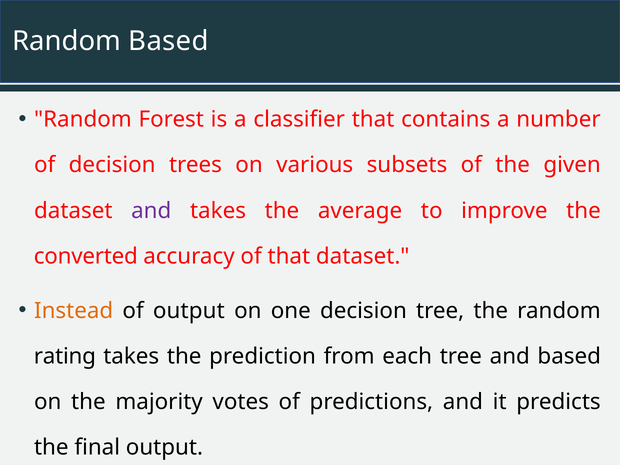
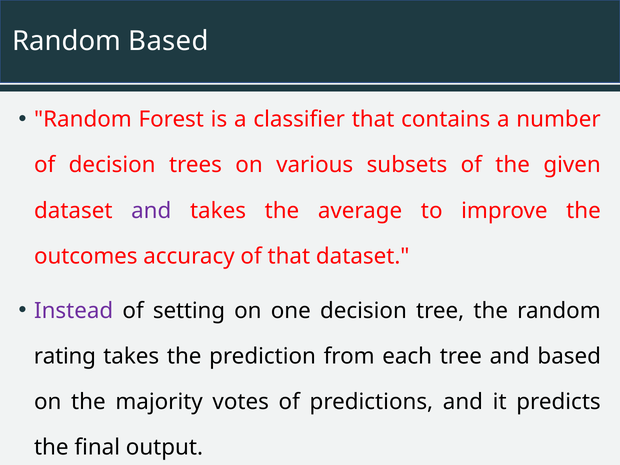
converted: converted -> outcomes
Instead colour: orange -> purple
of output: output -> setting
